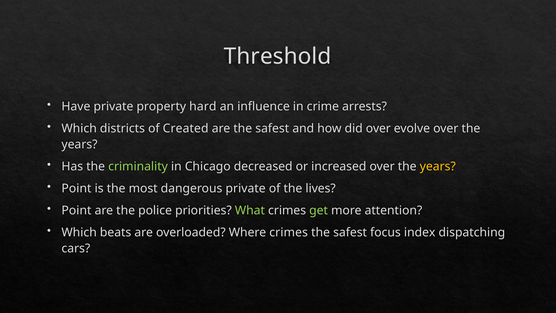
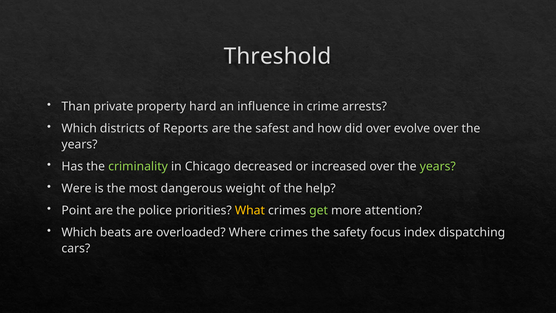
Have: Have -> Than
Created: Created -> Reports
years at (438, 166) colour: yellow -> light green
Point at (76, 188): Point -> Were
dangerous private: private -> weight
lives: lives -> help
What colour: light green -> yellow
safest at (350, 232): safest -> safety
